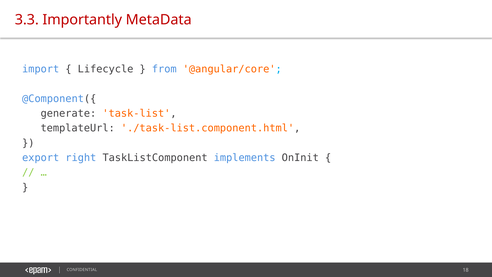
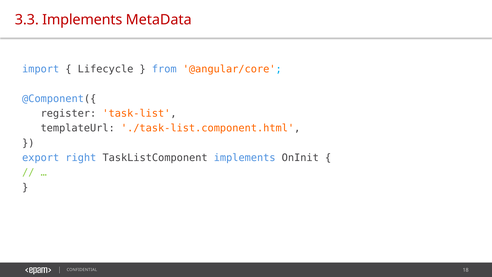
3.3 Importantly: Importantly -> Implements
generate: generate -> register
